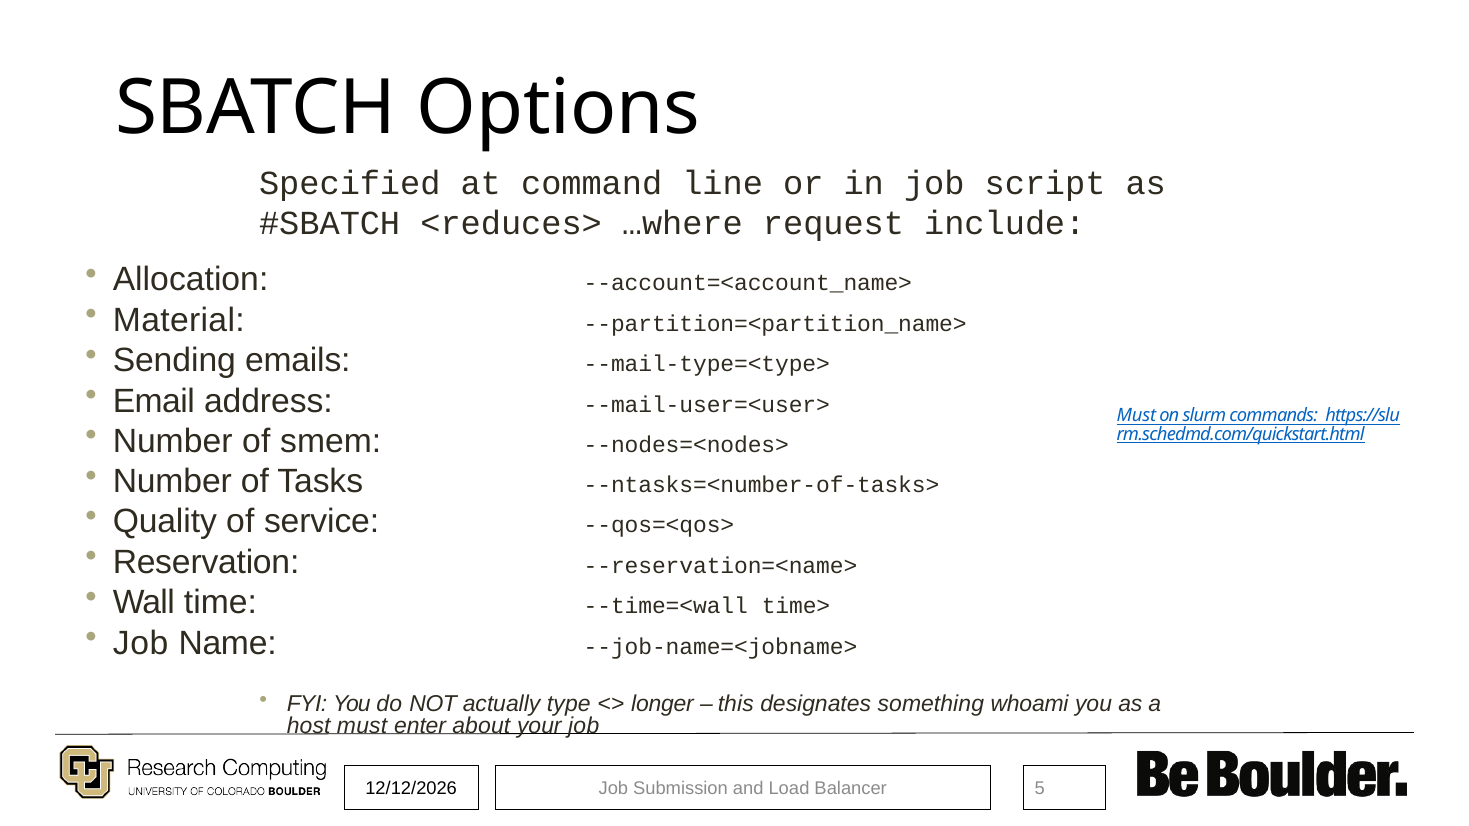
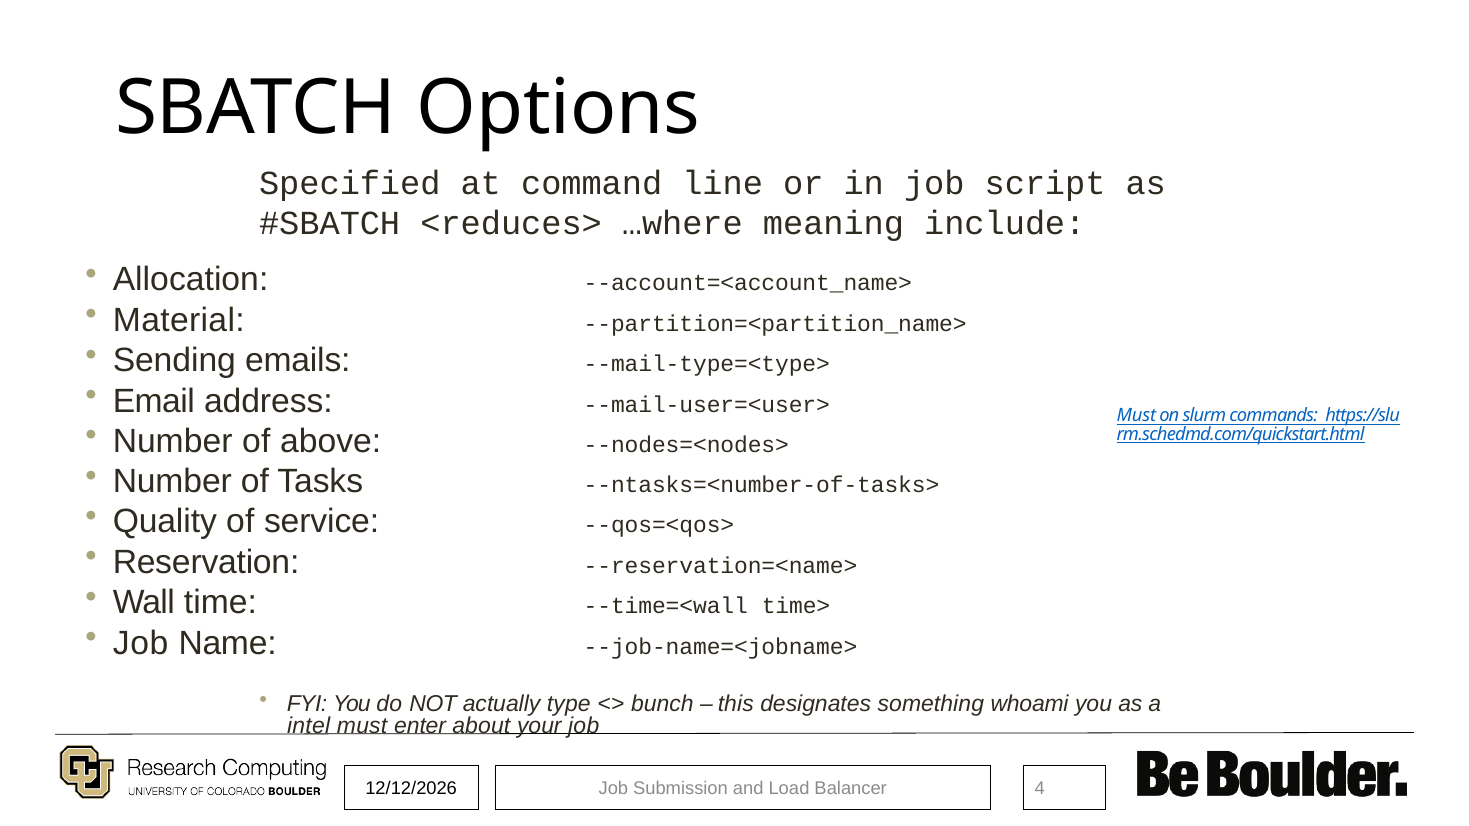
request: request -> meaning
smem: smem -> above
longer: longer -> bunch
host: host -> intel
5: 5 -> 4
